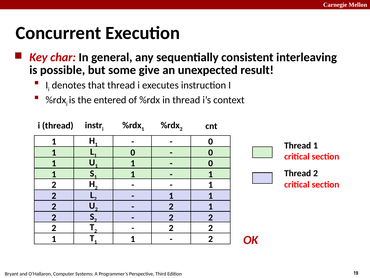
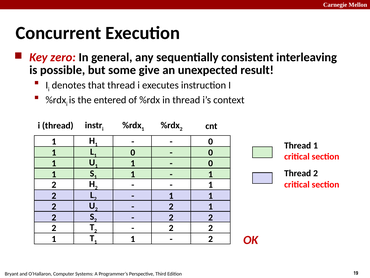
char: char -> zero
